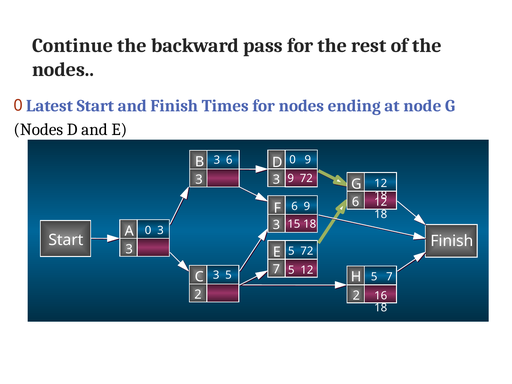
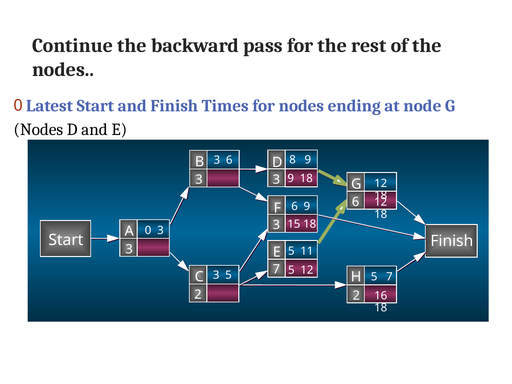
6 0: 0 -> 8
9 72: 72 -> 18
5 72: 72 -> 11
